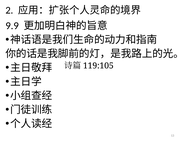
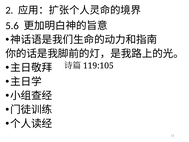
9.9: 9.9 -> 5.6
